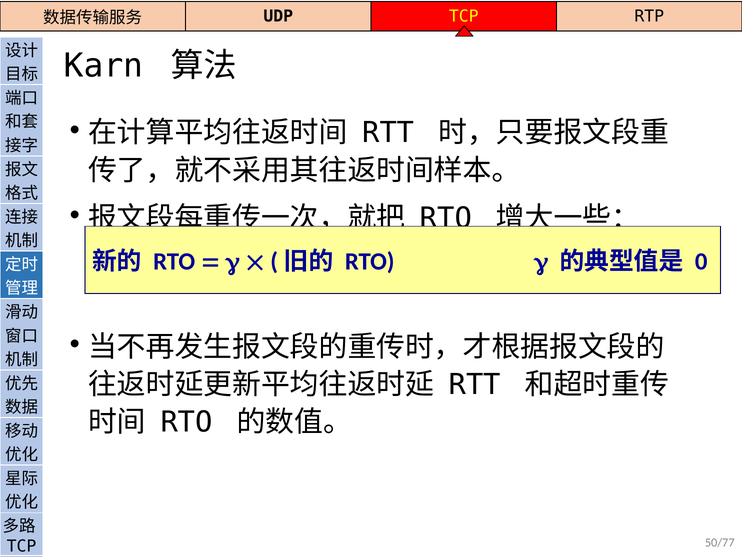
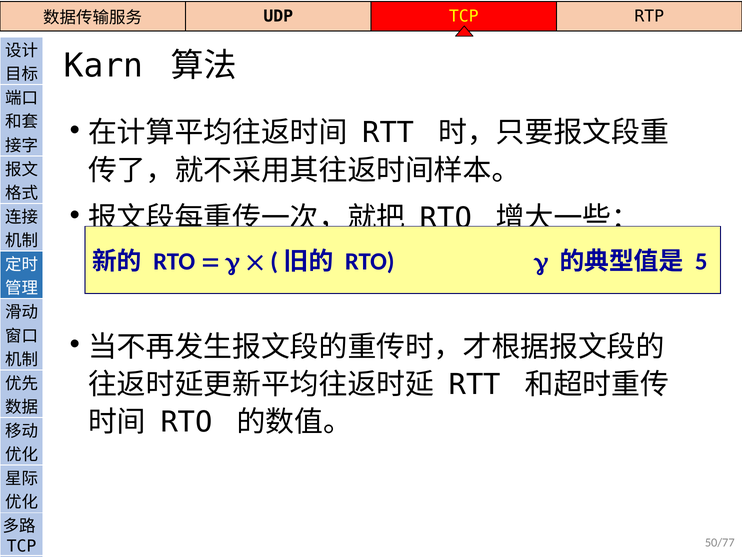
0: 0 -> 5
